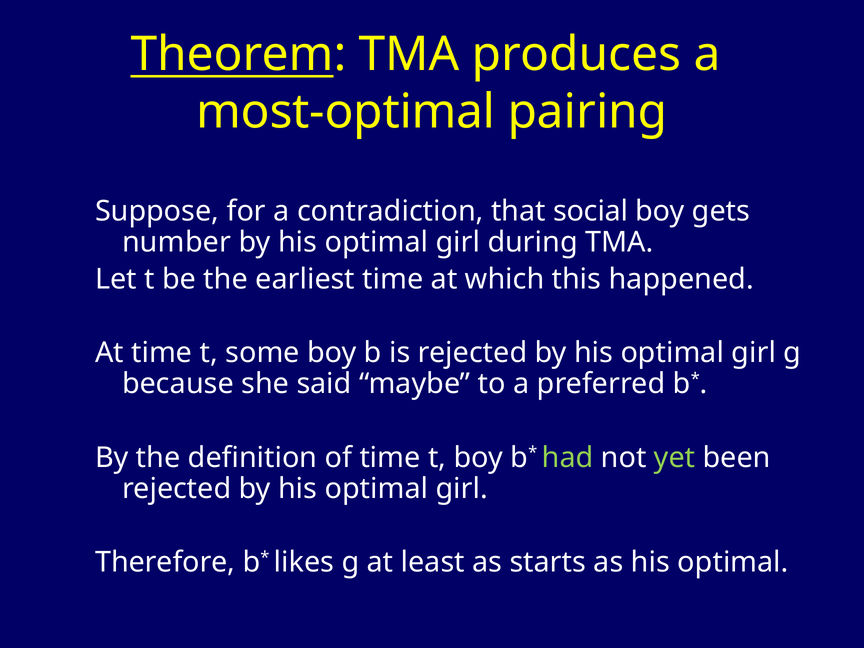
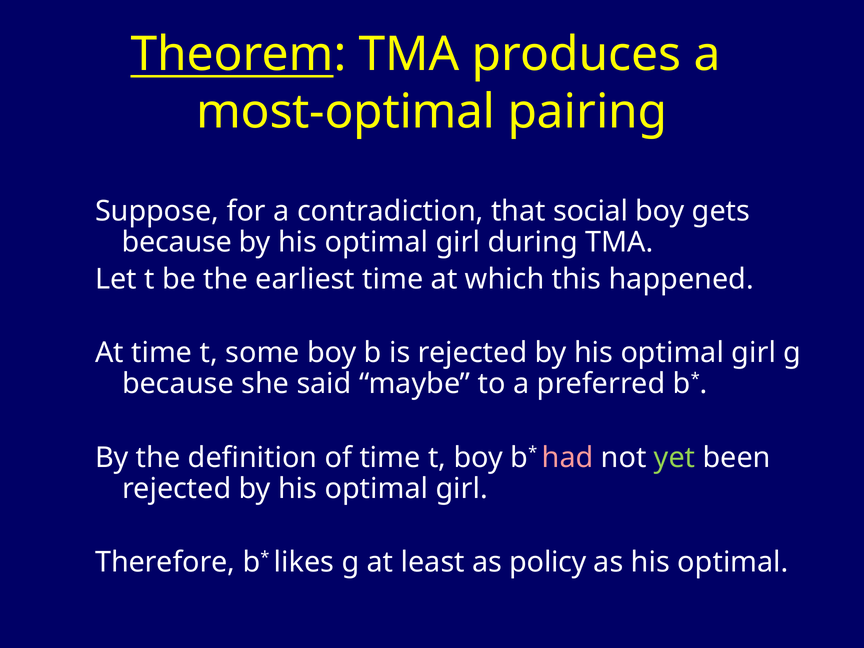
number at (177, 242): number -> because
had colour: light green -> pink
starts: starts -> policy
